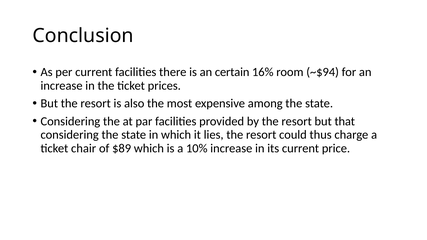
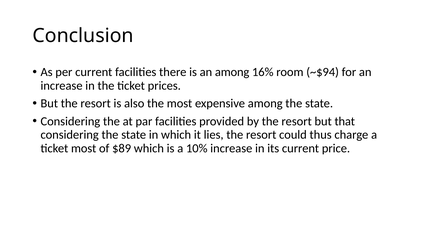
an certain: certain -> among
ticket chair: chair -> most
